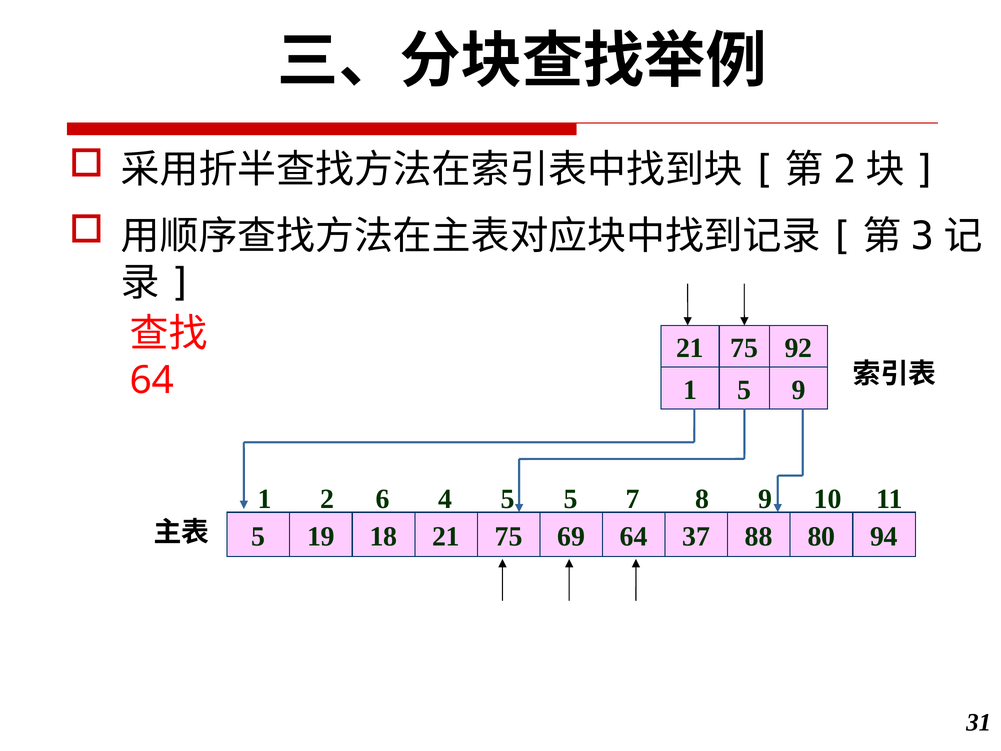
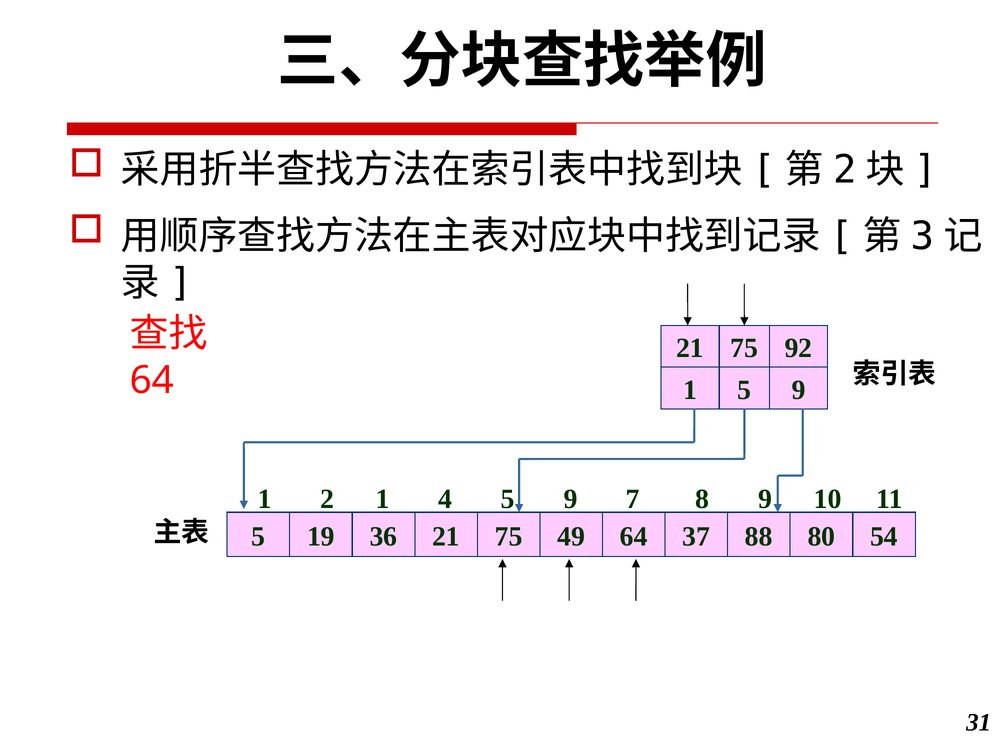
2 6: 6 -> 1
5 5: 5 -> 9
18: 18 -> 36
69: 69 -> 49
94: 94 -> 54
